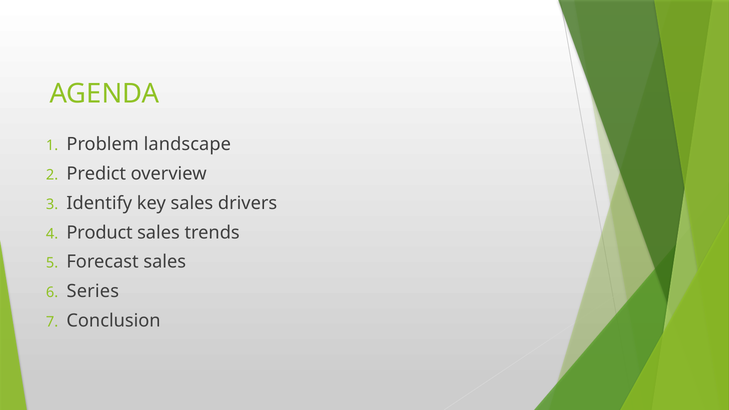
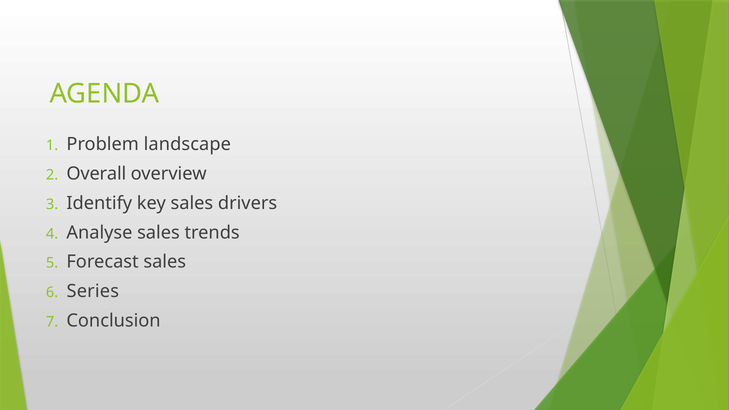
Predict: Predict -> Overall
Product: Product -> Analyse
